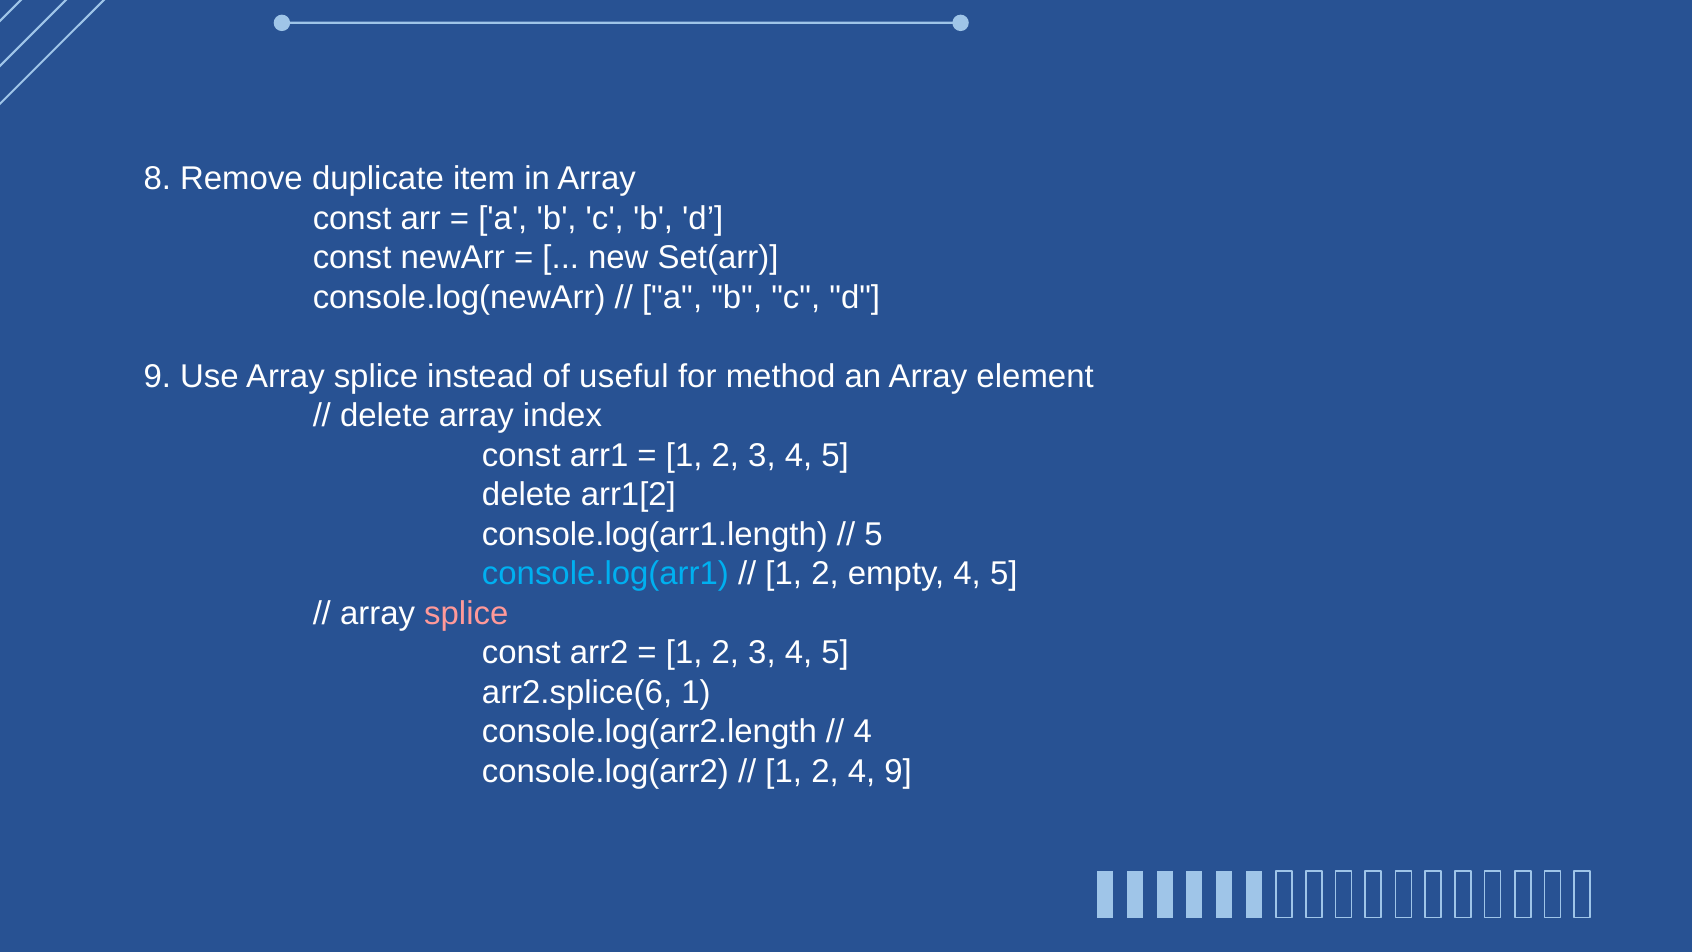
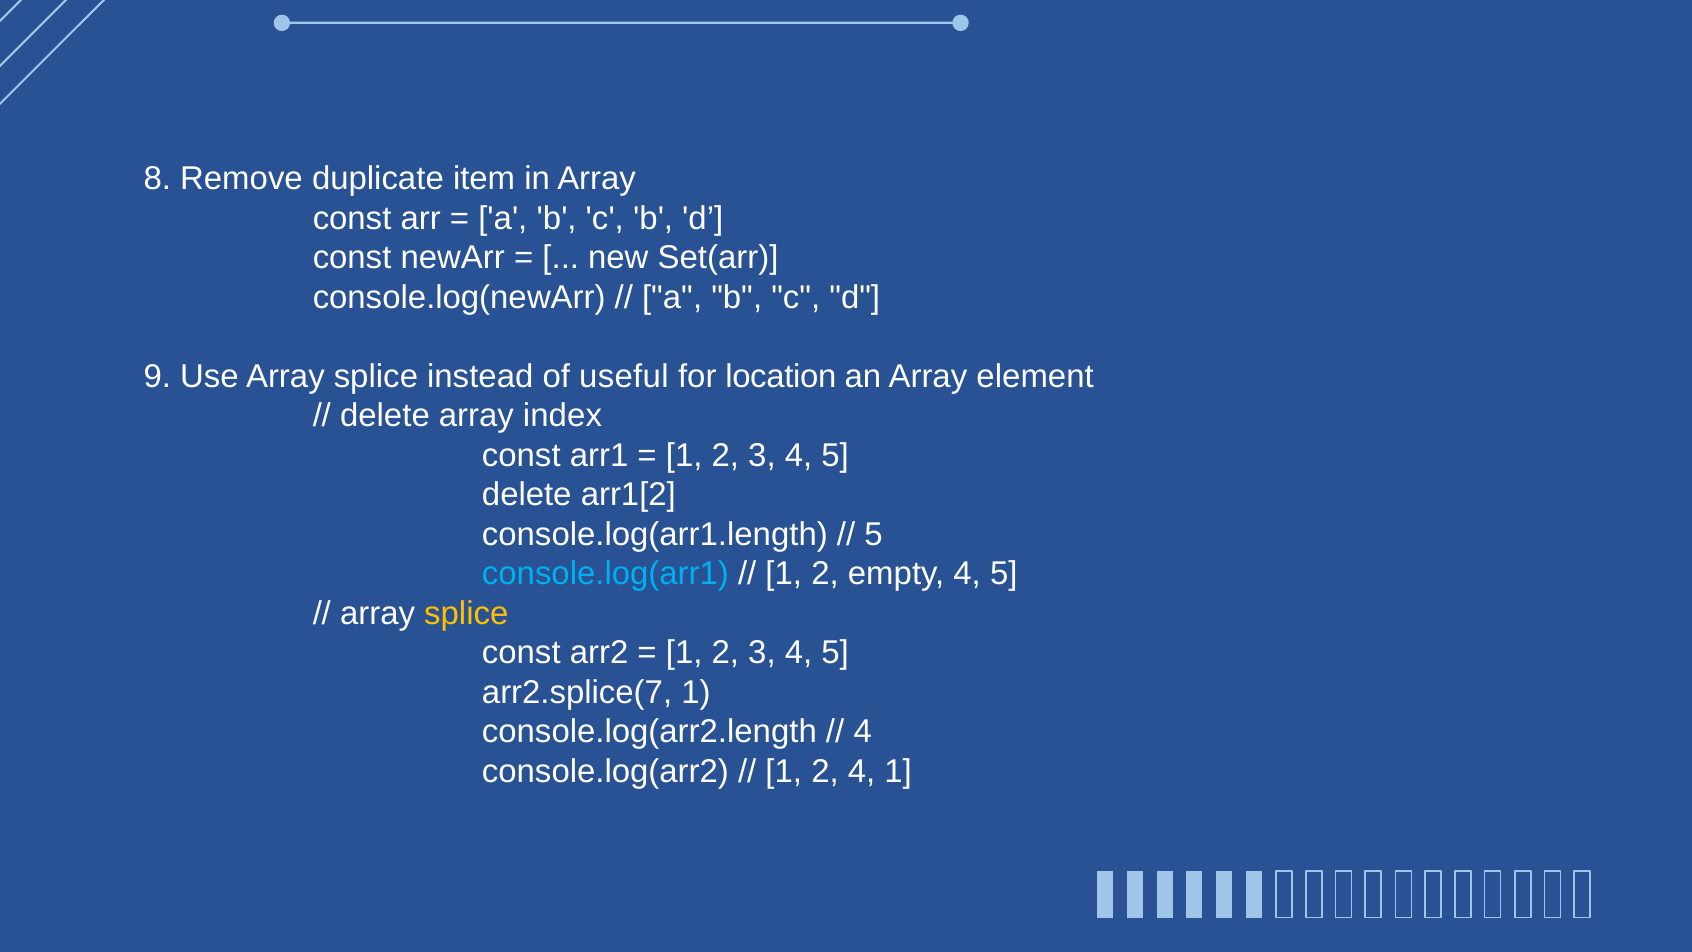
method: method -> location
splice at (466, 613) colour: pink -> yellow
arr2.splice(6: arr2.splice(6 -> arr2.splice(7
4 9: 9 -> 1
